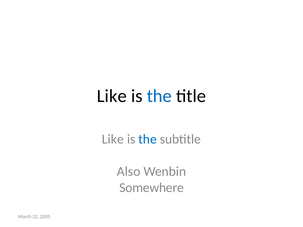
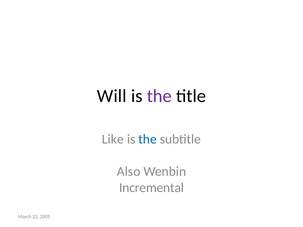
Like at (112, 96): Like -> Will
the at (159, 96) colour: blue -> purple
Somewhere: Somewhere -> Incremental
